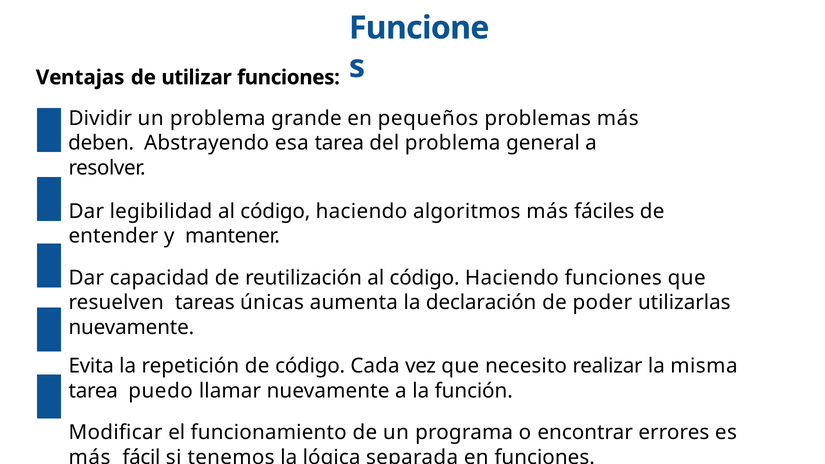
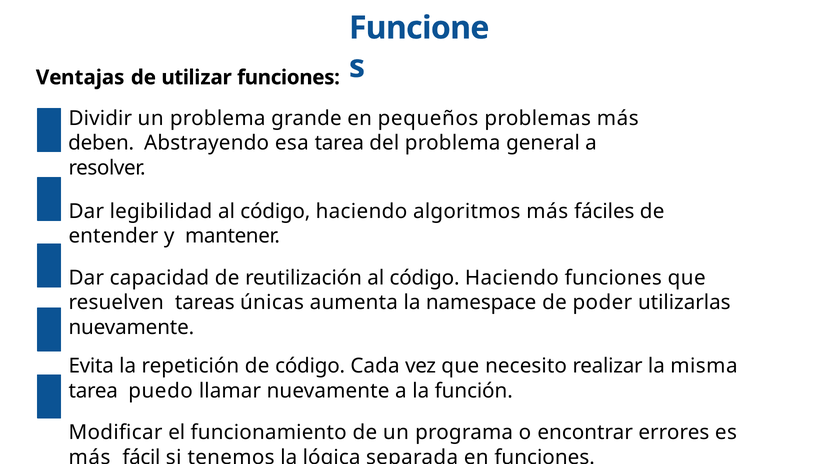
declaración: declaración -> namespace
